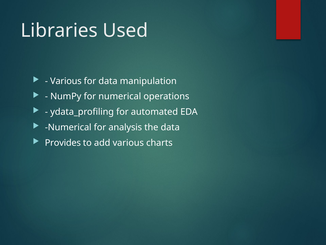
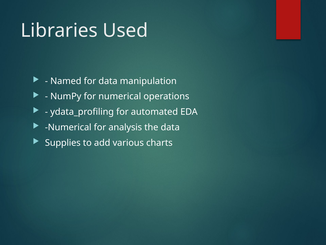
Various at (66, 81): Various -> Named
Provides: Provides -> Supplies
